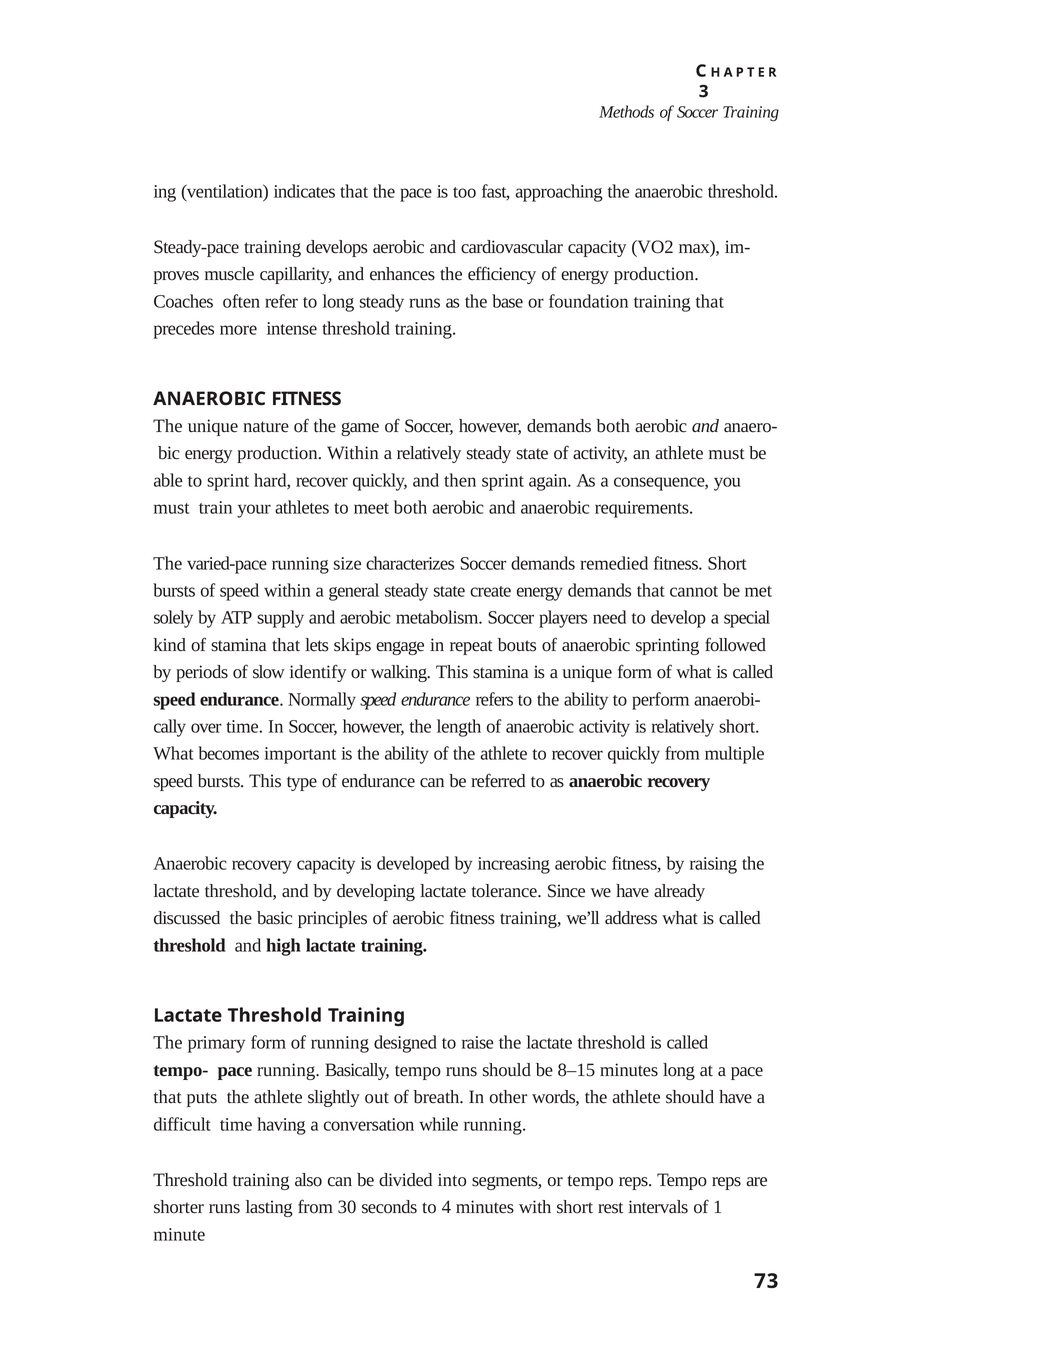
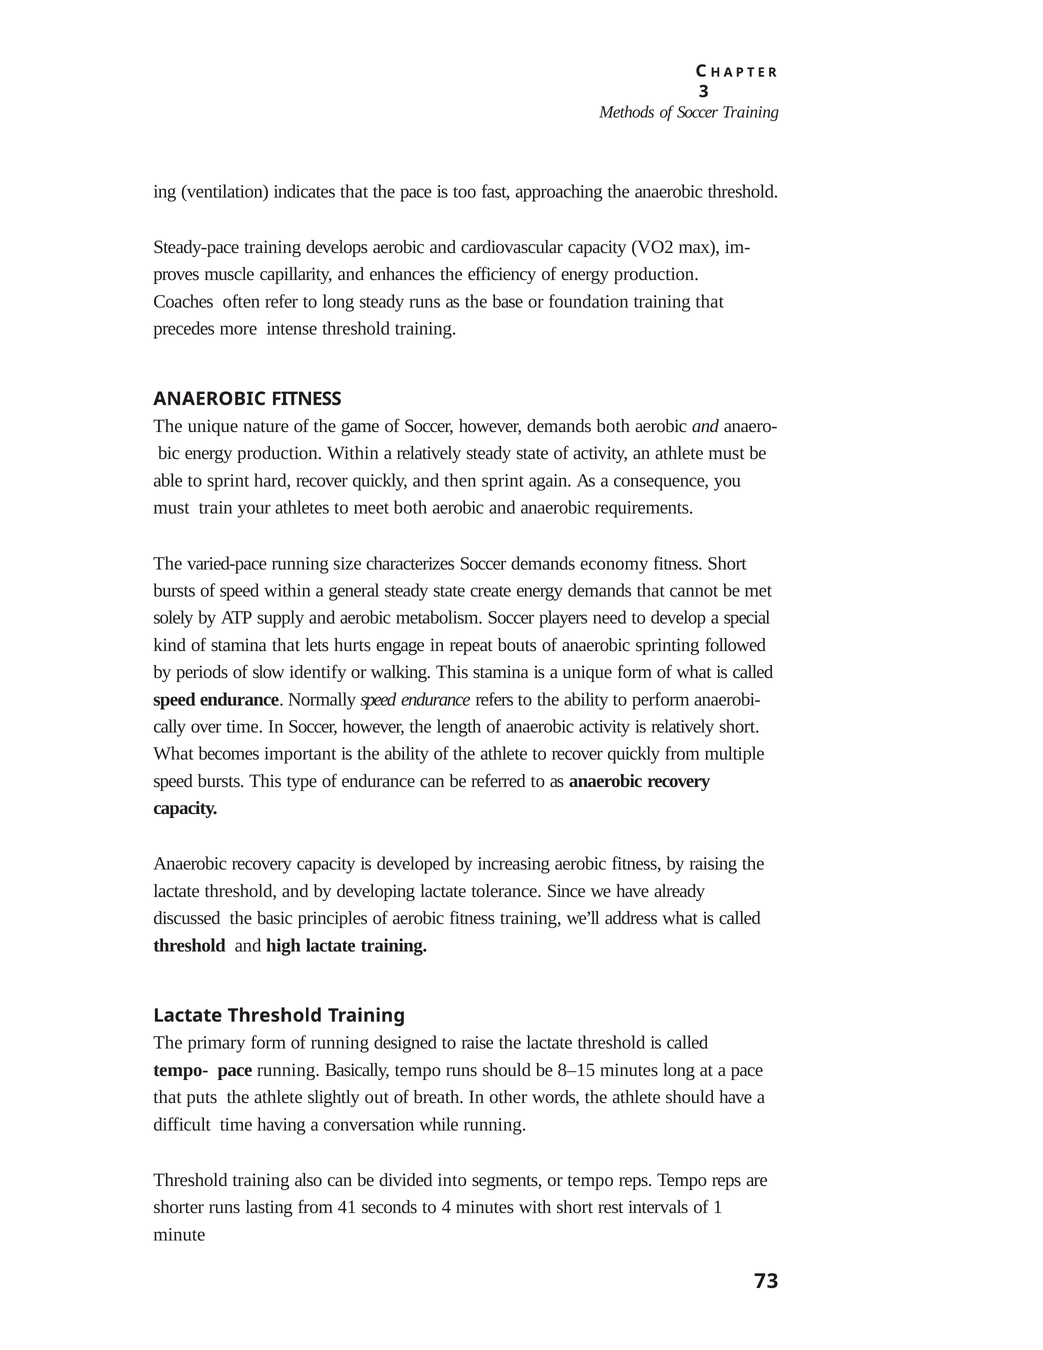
remedied: remedied -> economy
skips: skips -> hurts
30: 30 -> 41
